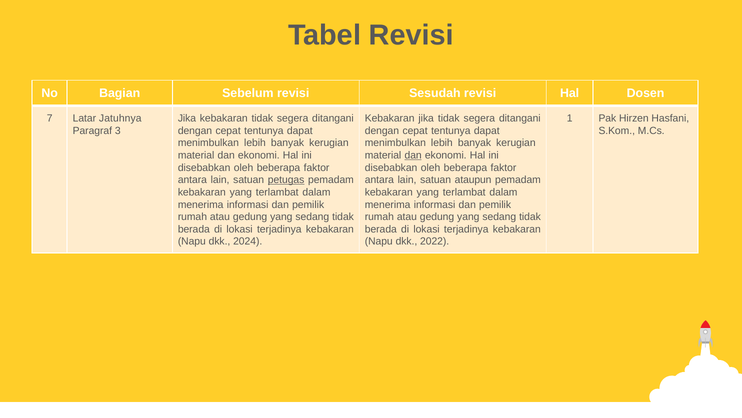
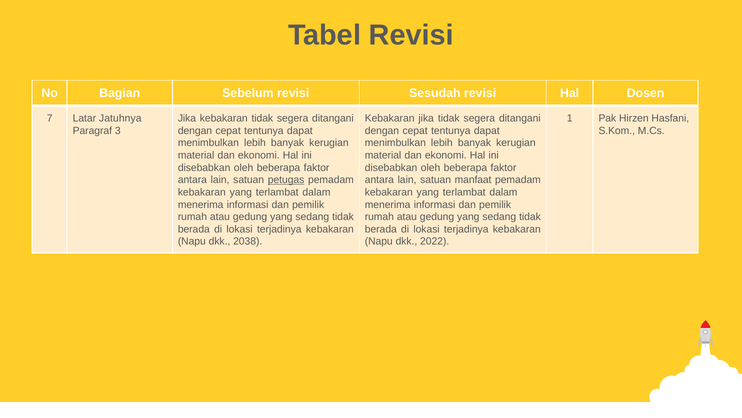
dan at (413, 155) underline: present -> none
ataupun: ataupun -> manfaat
2024: 2024 -> 2038
